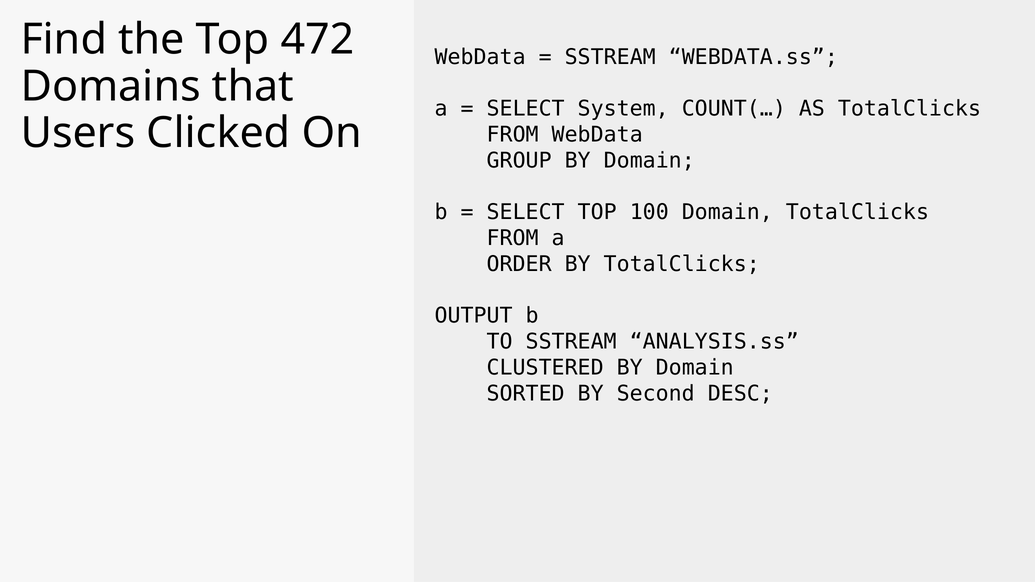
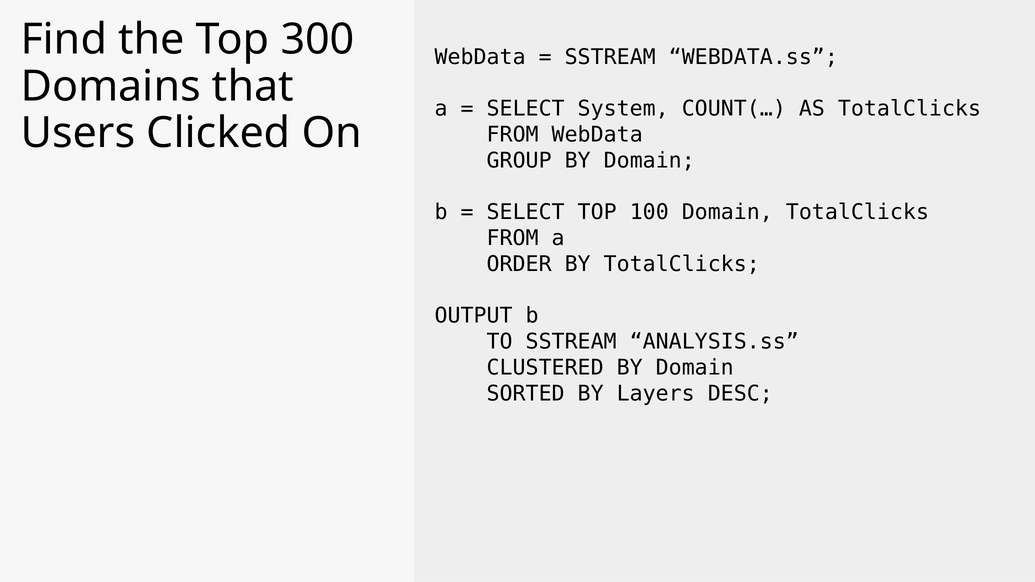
472: 472 -> 300
Second: Second -> Layers
